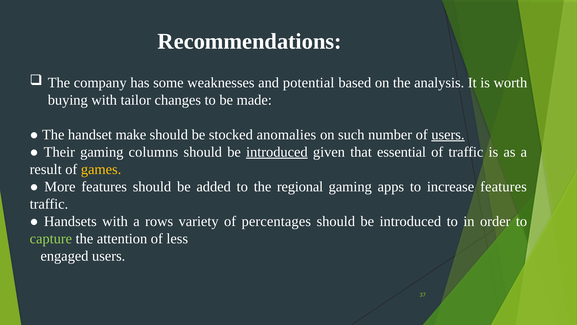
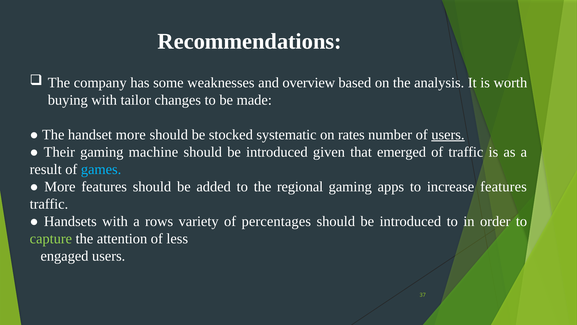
potential: potential -> overview
handset make: make -> more
anomalies: anomalies -> systematic
such: such -> rates
columns: columns -> machine
introduced at (277, 152) underline: present -> none
essential: essential -> emerged
games colour: yellow -> light blue
